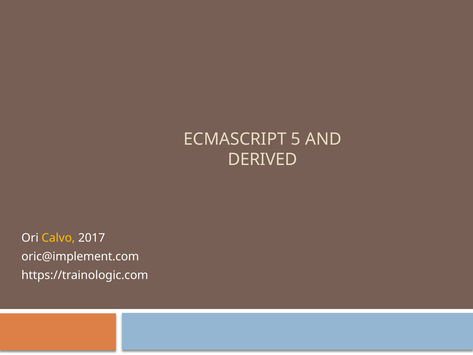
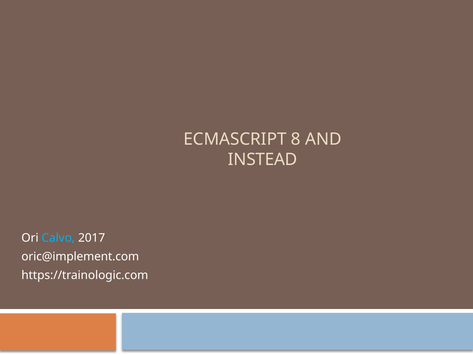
5: 5 -> 8
DERIVED: DERIVED -> INSTEAD
Calvo colour: yellow -> light blue
